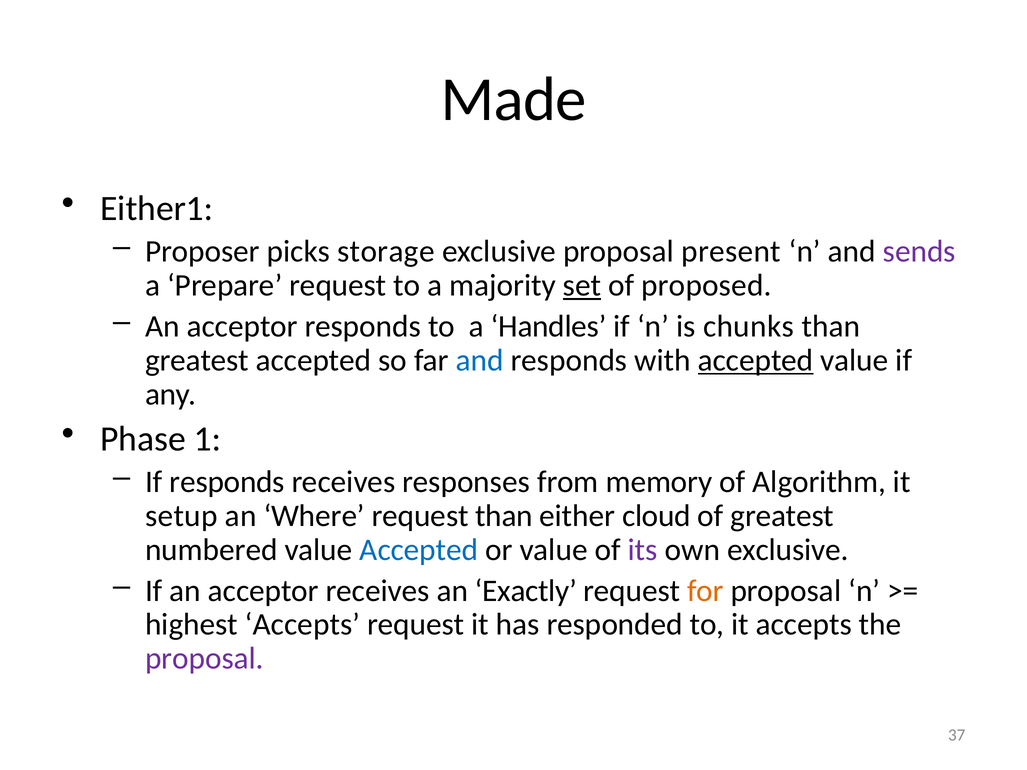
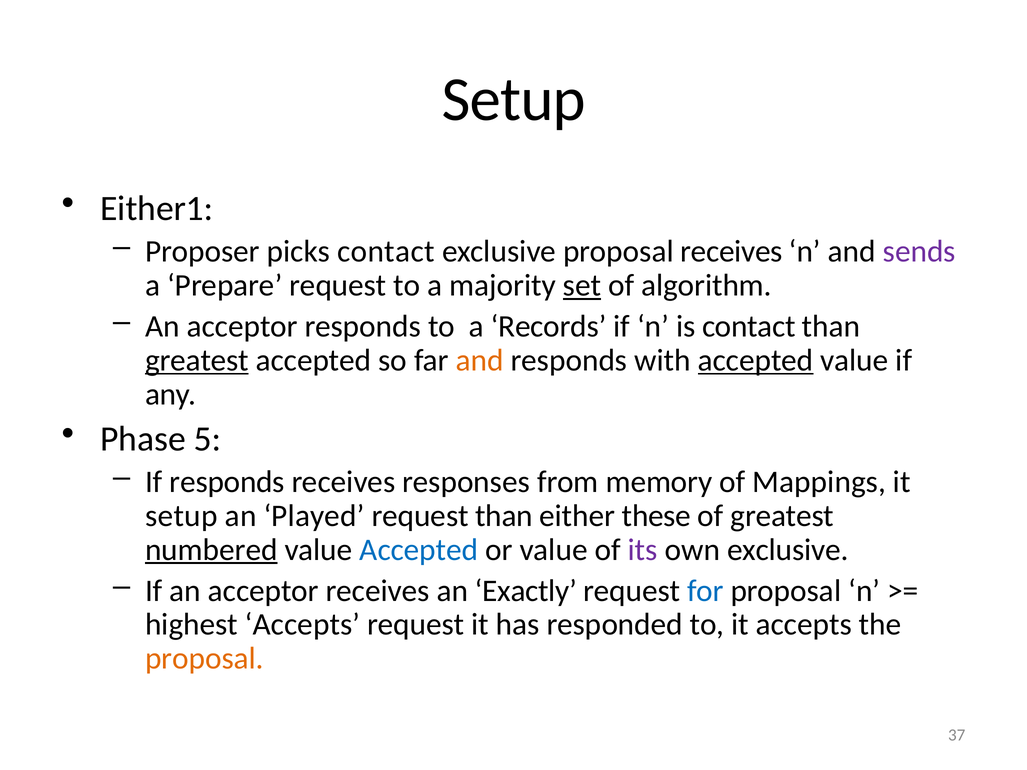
Made at (514, 99): Made -> Setup
picks storage: storage -> contact
proposal present: present -> receives
proposed: proposed -> algorithm
Handles: Handles -> Records
is chunks: chunks -> contact
greatest at (197, 360) underline: none -> present
and at (480, 360) colour: blue -> orange
1: 1 -> 5
Algorithm: Algorithm -> Mappings
Where: Where -> Played
cloud: cloud -> these
numbered underline: none -> present
for colour: orange -> blue
proposal at (204, 659) colour: purple -> orange
